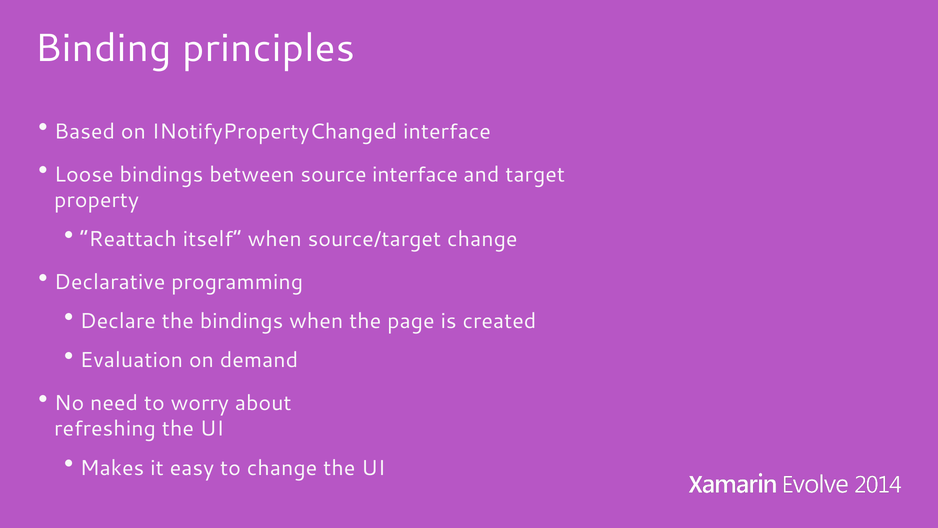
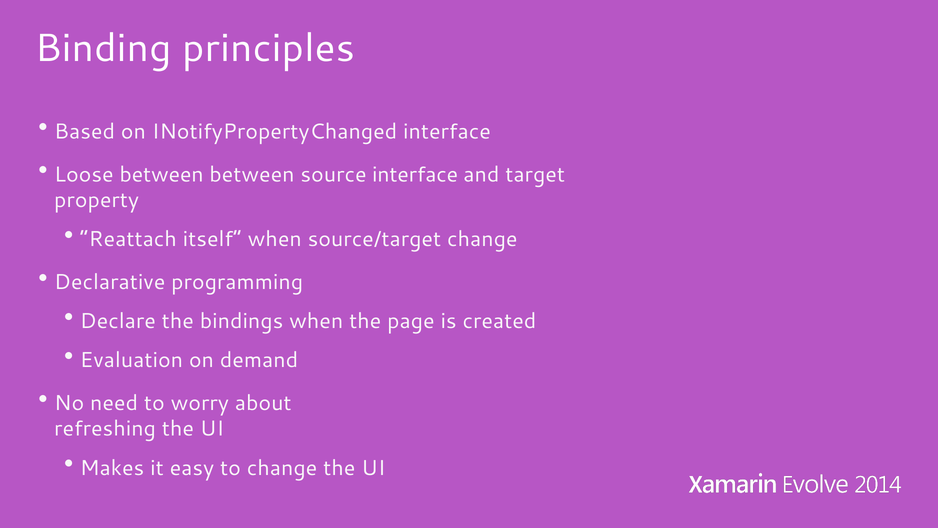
Loose bindings: bindings -> between
